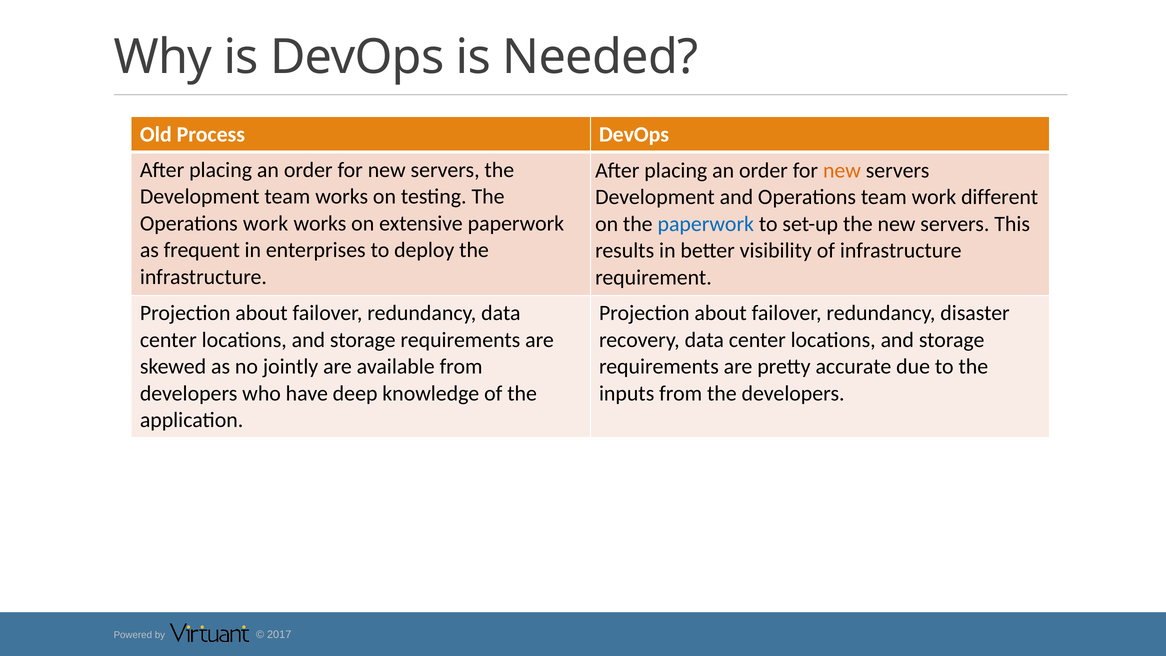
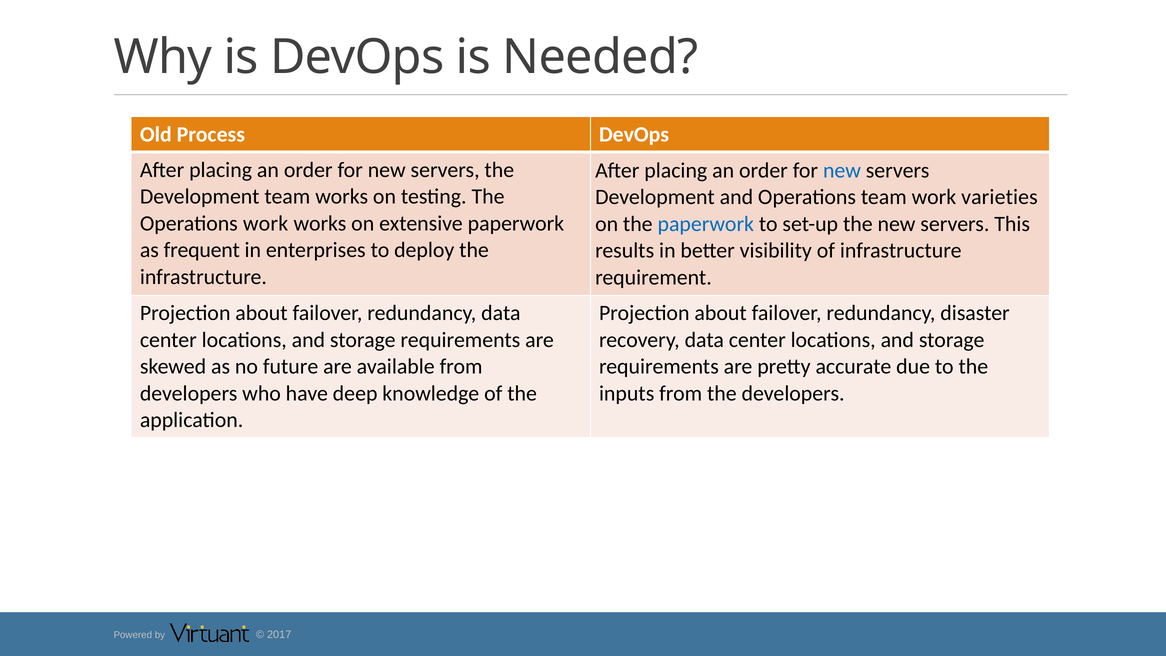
new at (842, 171) colour: orange -> blue
different: different -> varieties
jointly: jointly -> future
